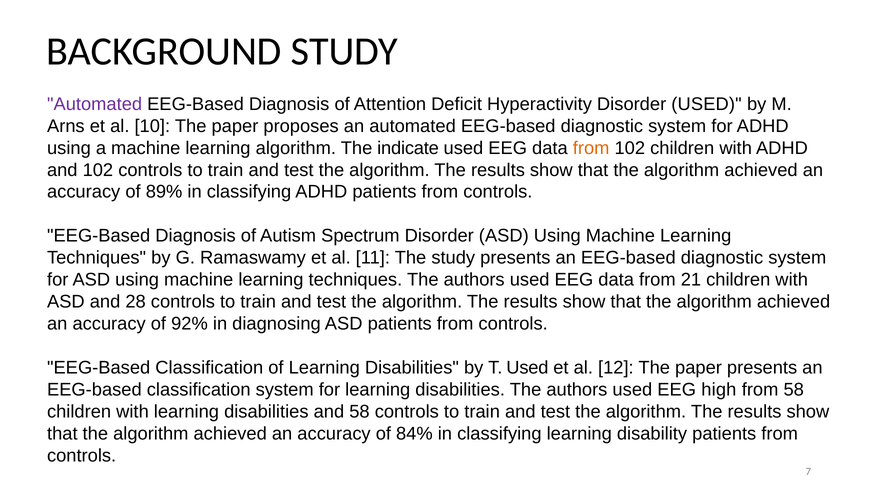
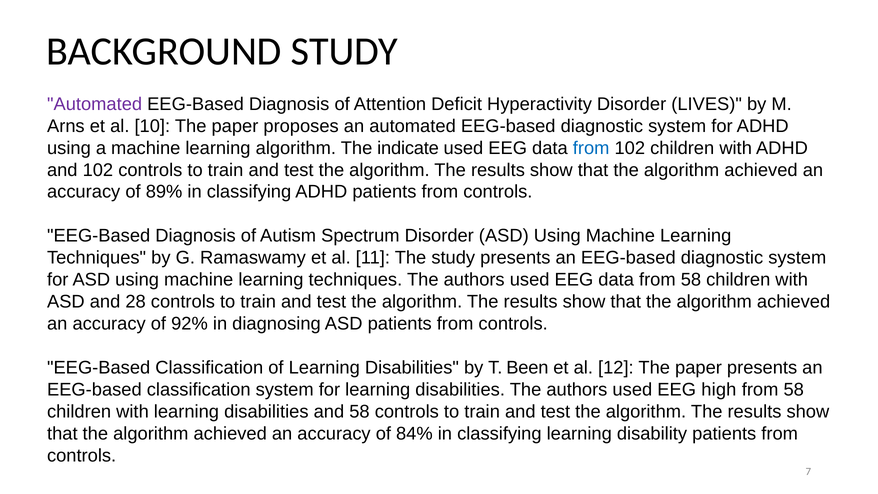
Disorder USED: USED -> LIVES
from at (591, 148) colour: orange -> blue
data from 21: 21 -> 58
T Used: Used -> Been
